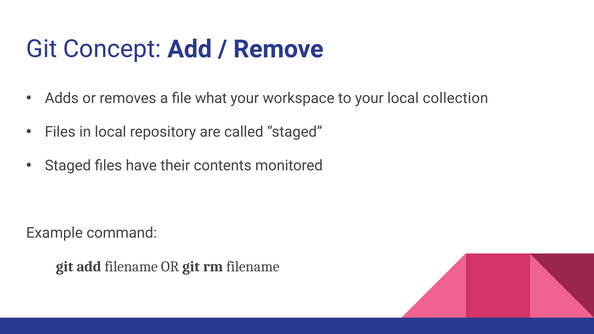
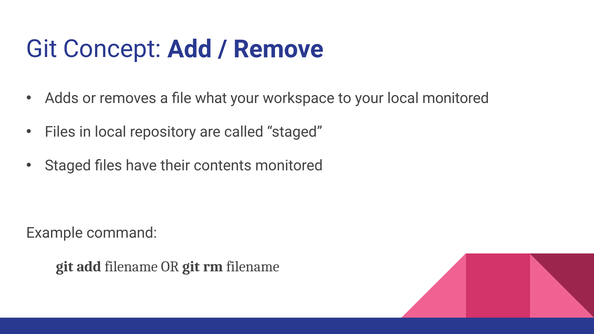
local collection: collection -> monitored
